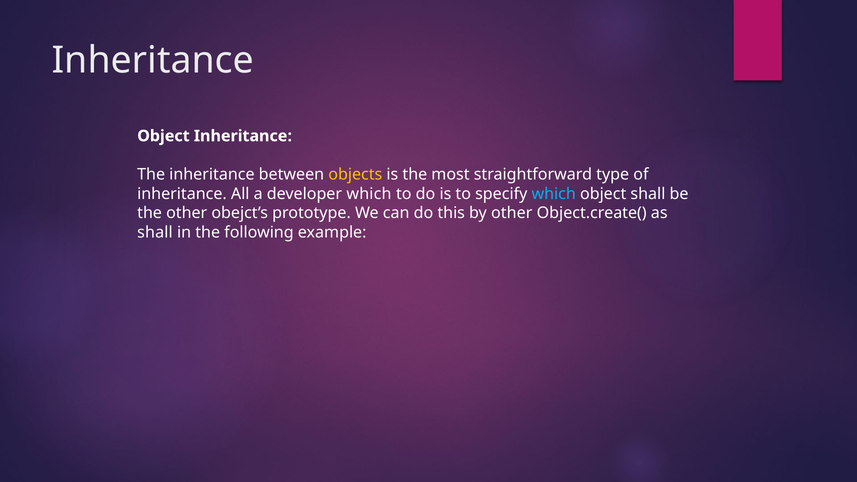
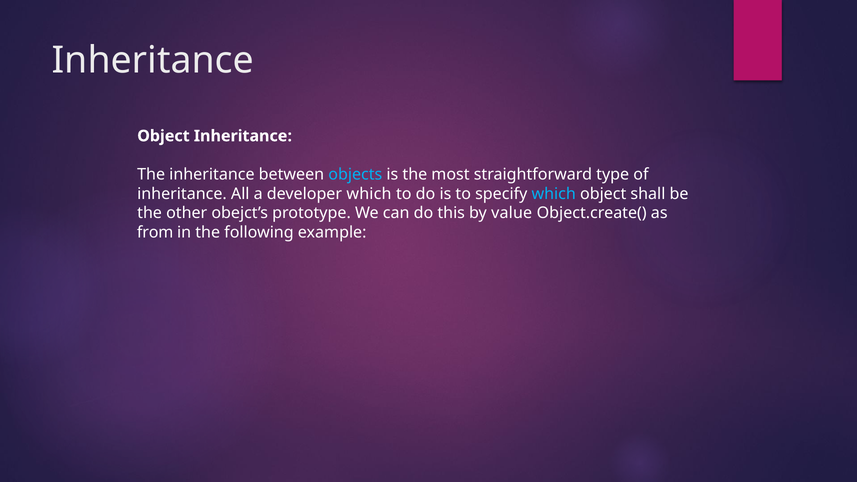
objects colour: yellow -> light blue
by other: other -> value
shall at (155, 232): shall -> from
